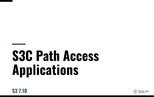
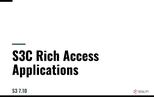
Path: Path -> Rich
